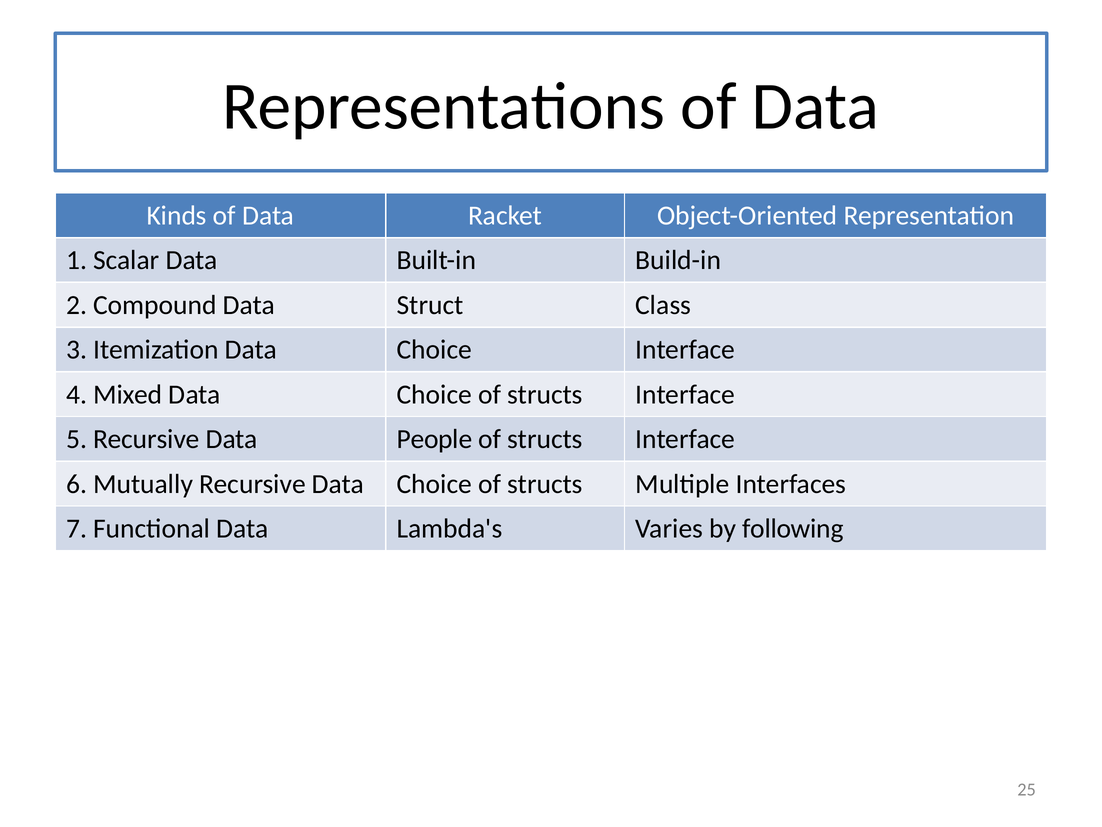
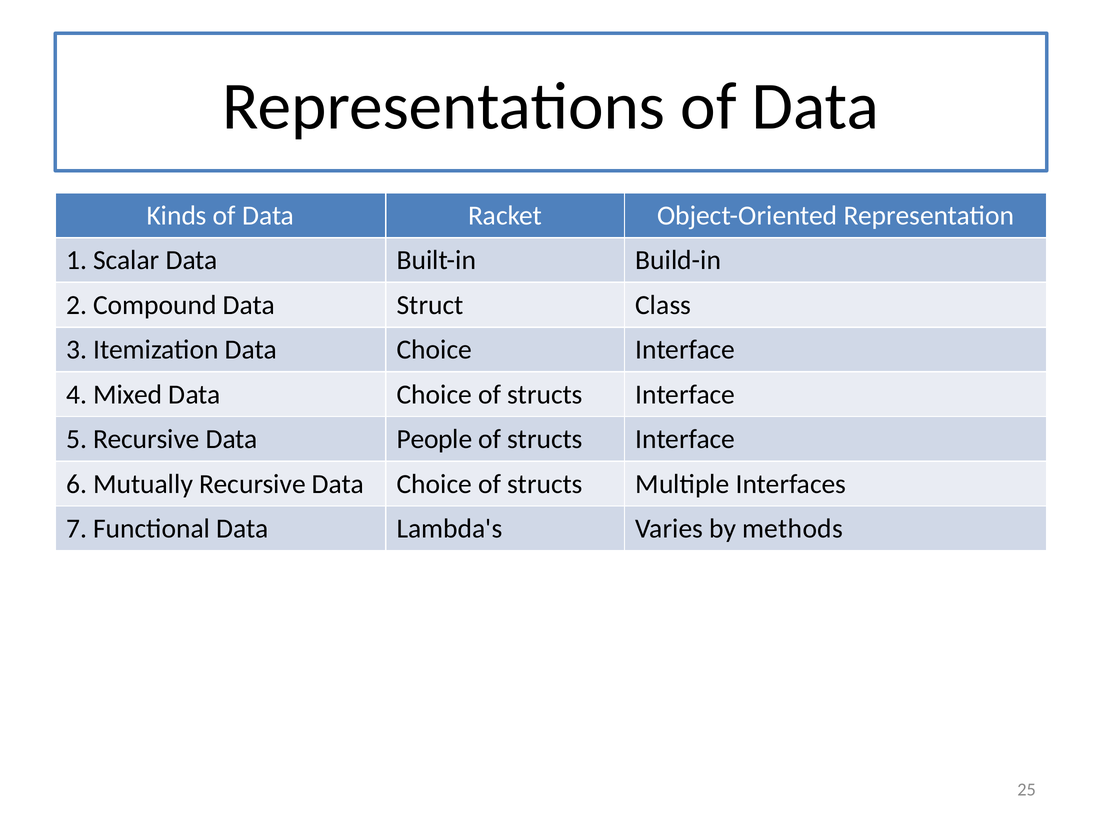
following: following -> methods
